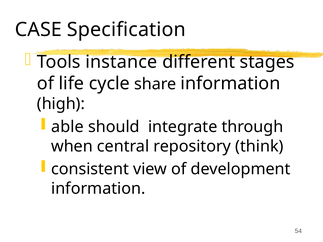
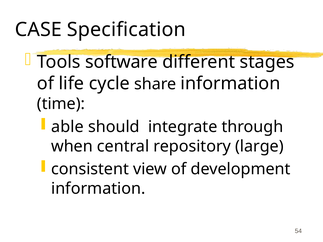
instance: instance -> software
high: high -> time
think: think -> large
